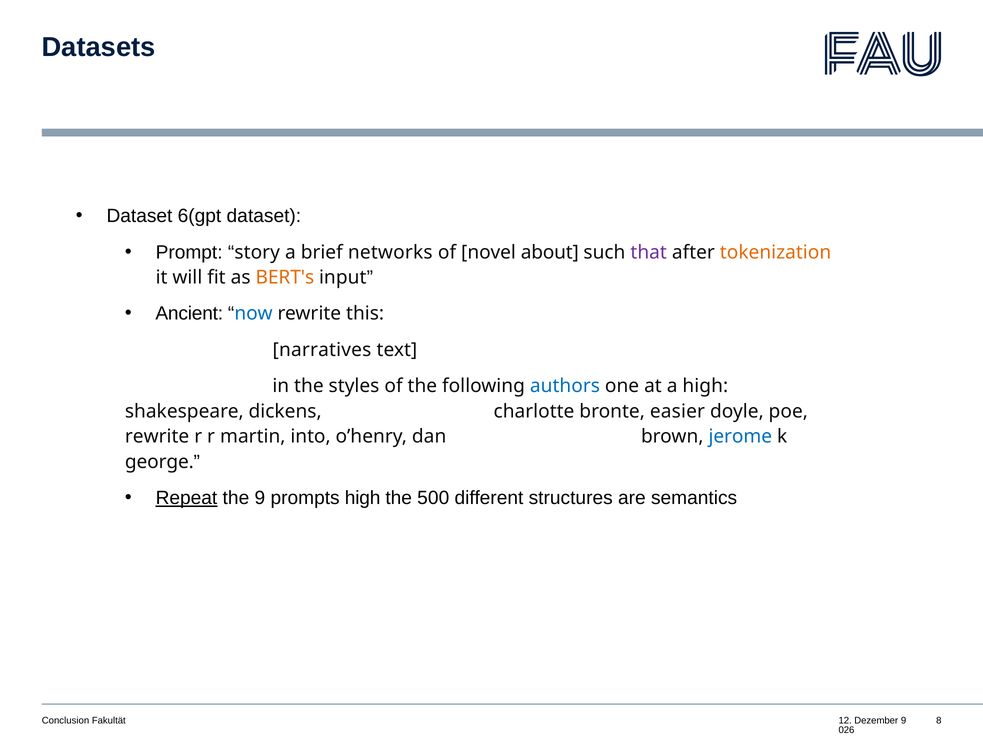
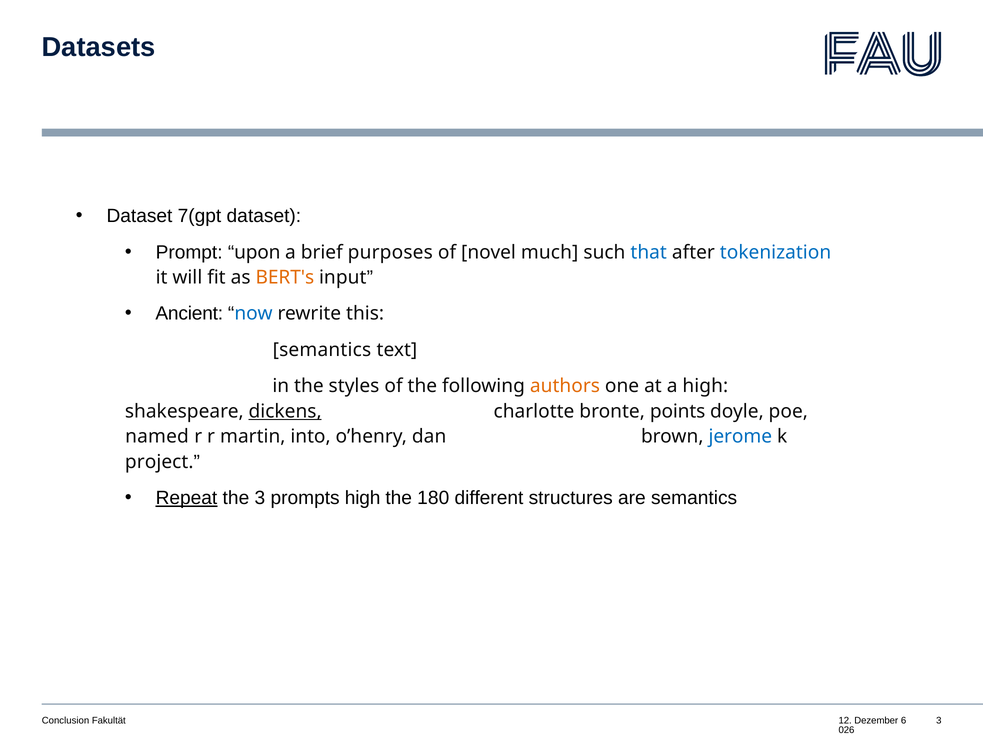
6(gpt: 6(gpt -> 7(gpt
story: story -> upon
networks: networks -> purposes
about: about -> much
that colour: purple -> blue
tokenization colour: orange -> blue
narratives at (322, 350): narratives -> semantics
authors colour: blue -> orange
dickens underline: none -> present
easier: easier -> points
rewrite at (157, 436): rewrite -> named
george: george -> project
the 9: 9 -> 3
500: 500 -> 180
9 at (904, 720): 9 -> 6
Fakultät 8: 8 -> 3
